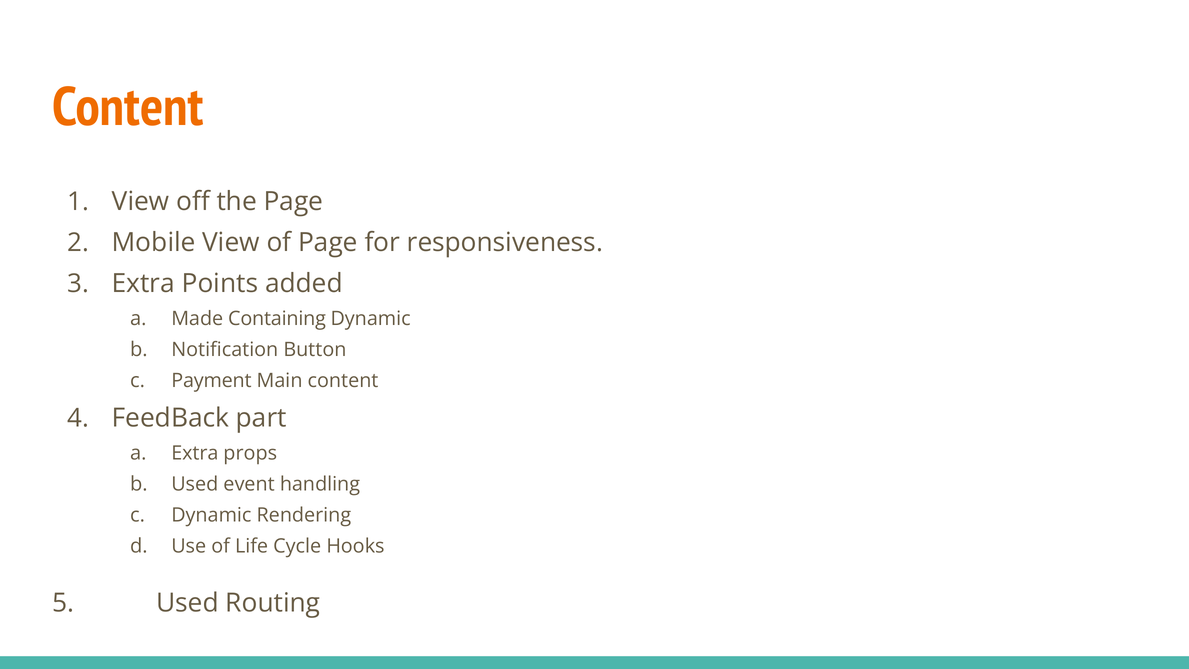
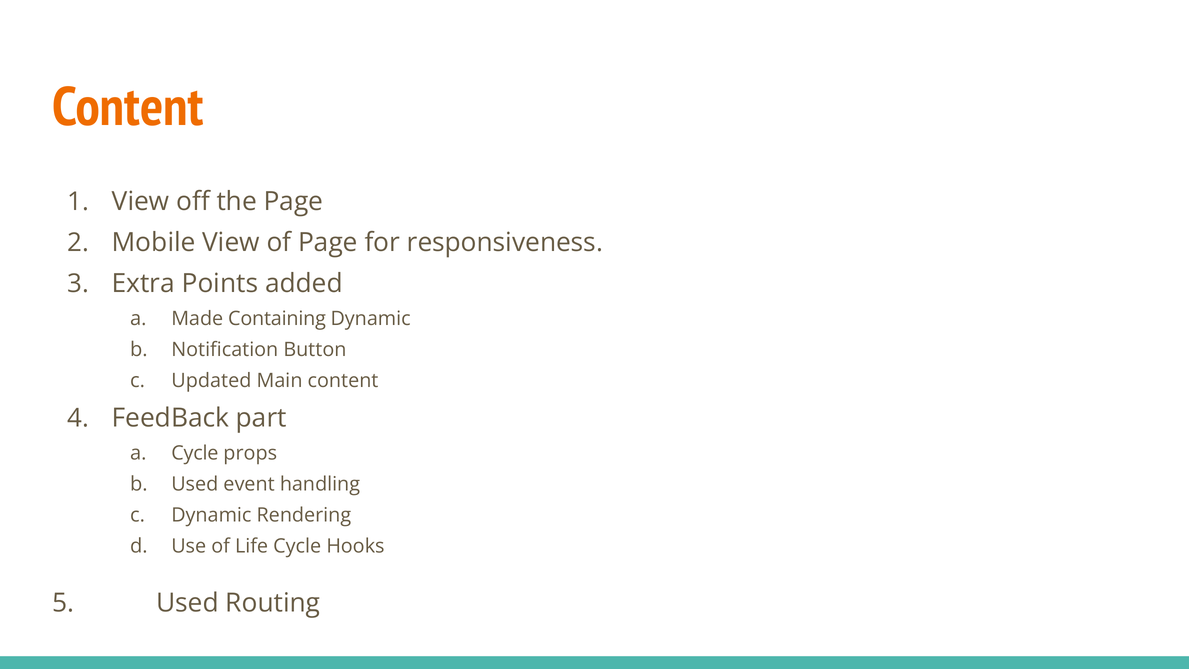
Payment: Payment -> Updated
Extra at (195, 453): Extra -> Cycle
